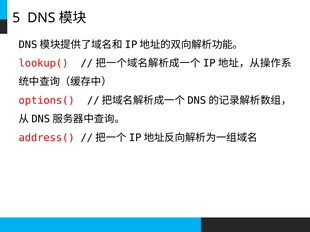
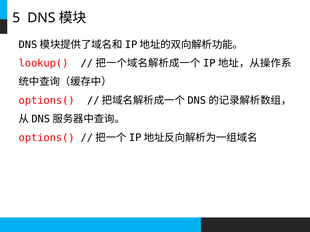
address( at (47, 138): address( -> options(
